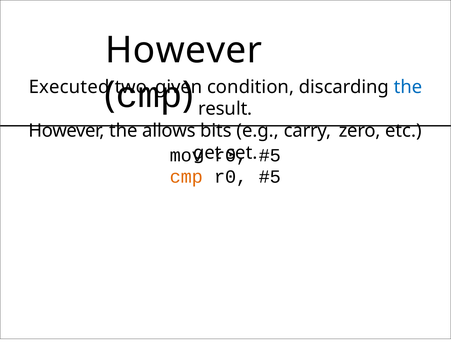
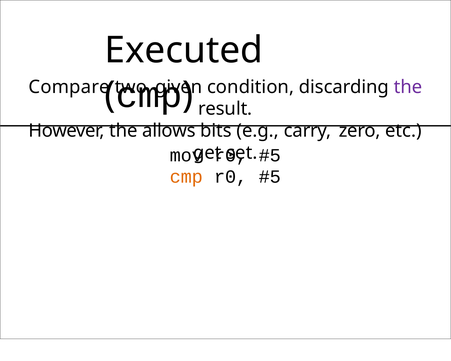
However at (184, 50): However -> Executed
Executed: Executed -> Compare
the at (408, 87) colour: blue -> purple
